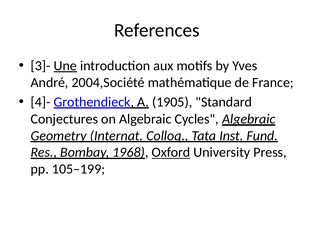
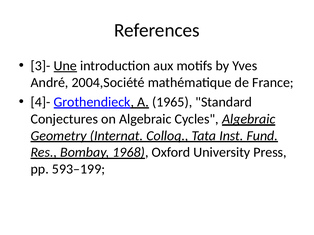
1905: 1905 -> 1965
Oxford underline: present -> none
105–199: 105–199 -> 593–199
